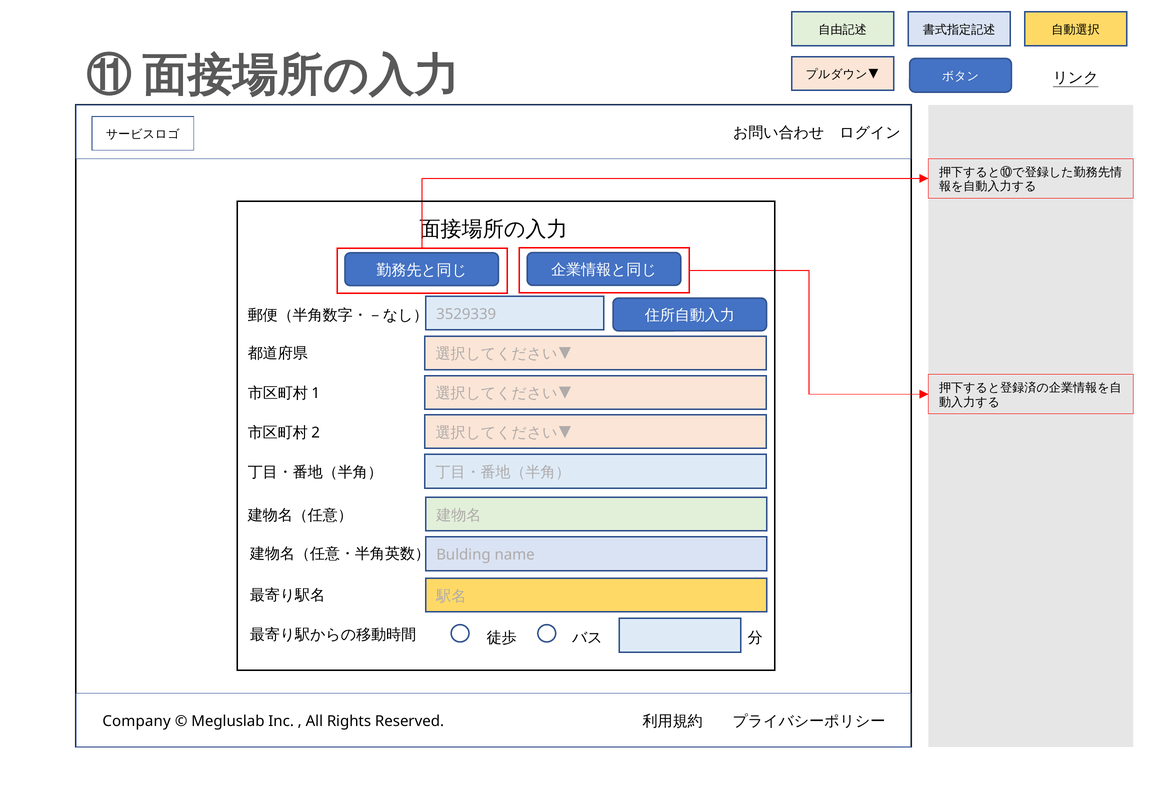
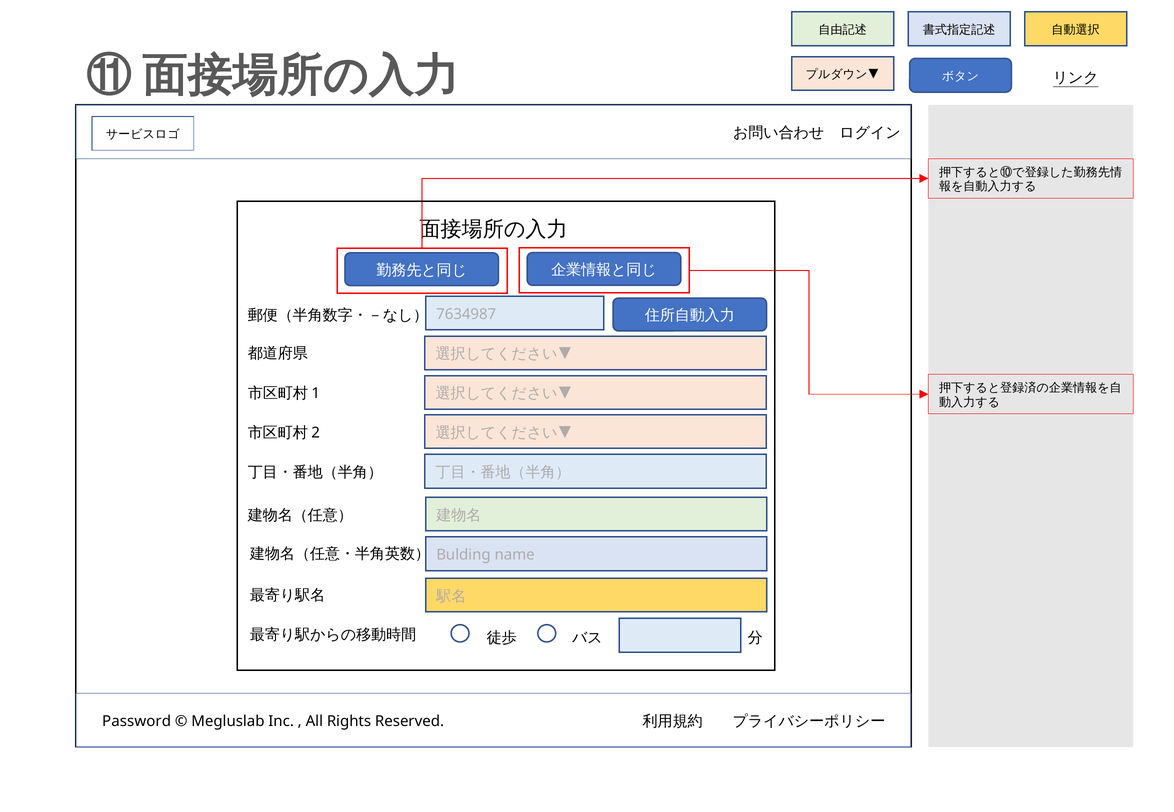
3529339: 3529339 -> 7634987
Company: Company -> Password
